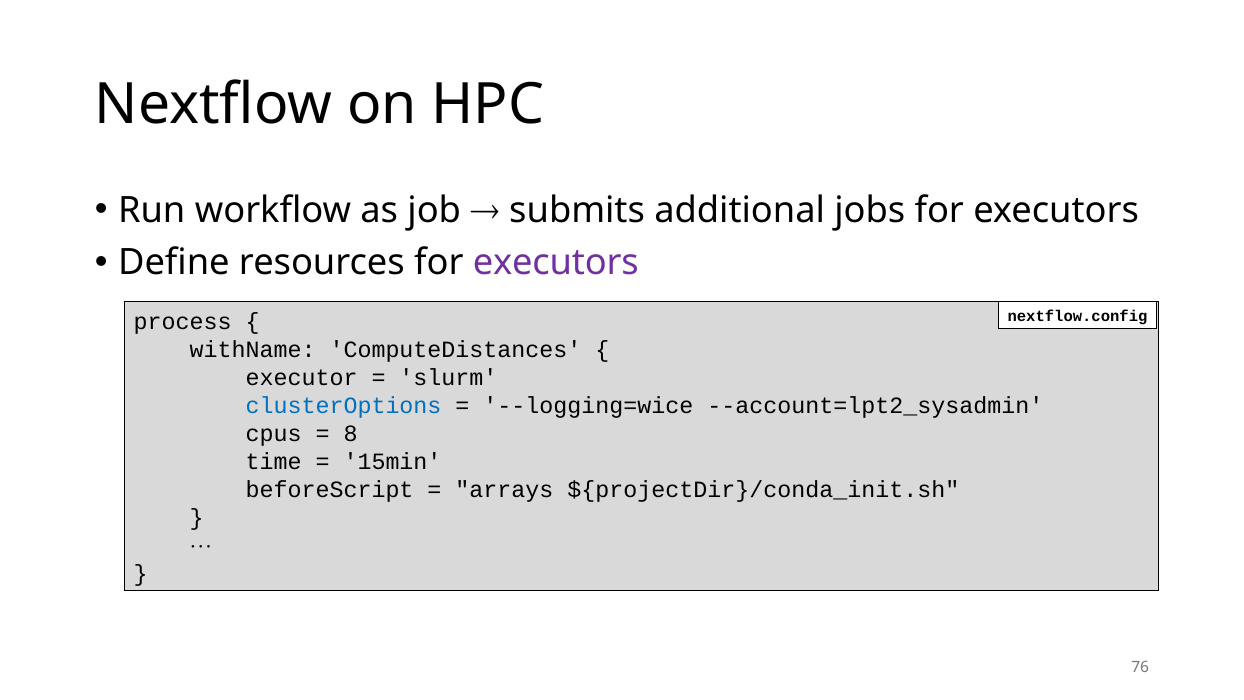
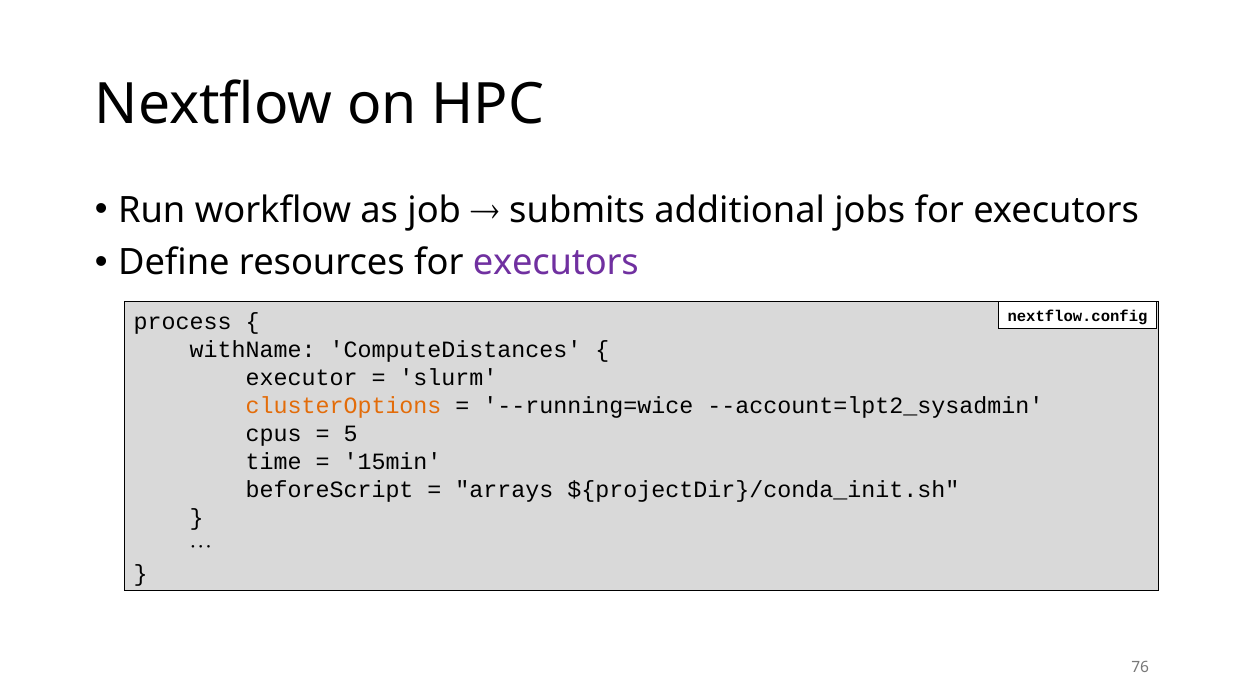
clusterOptions colour: blue -> orange
--logging=wice: --logging=wice -> --running=wice
8: 8 -> 5
